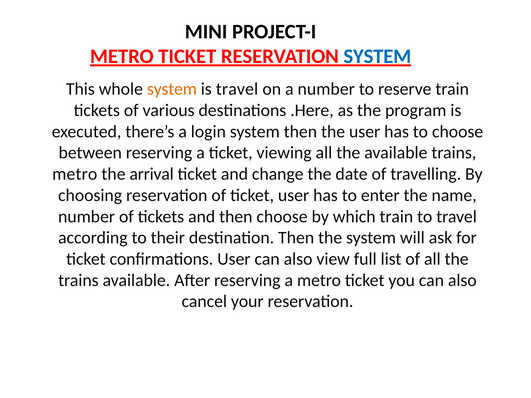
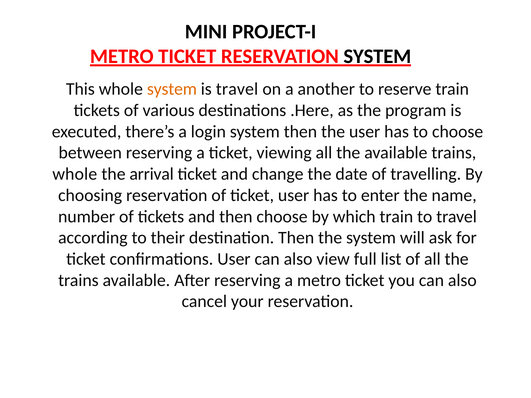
SYSTEM at (377, 56) colour: blue -> black
a number: number -> another
metro at (75, 174): metro -> whole
